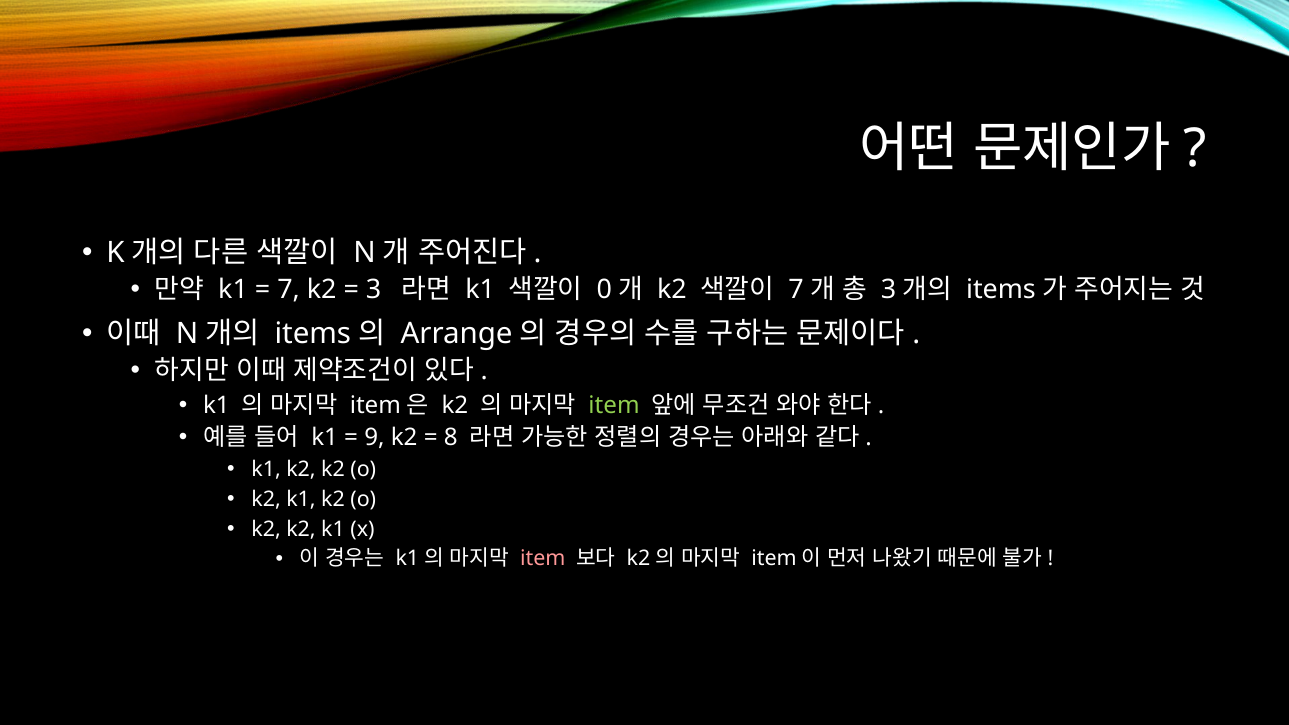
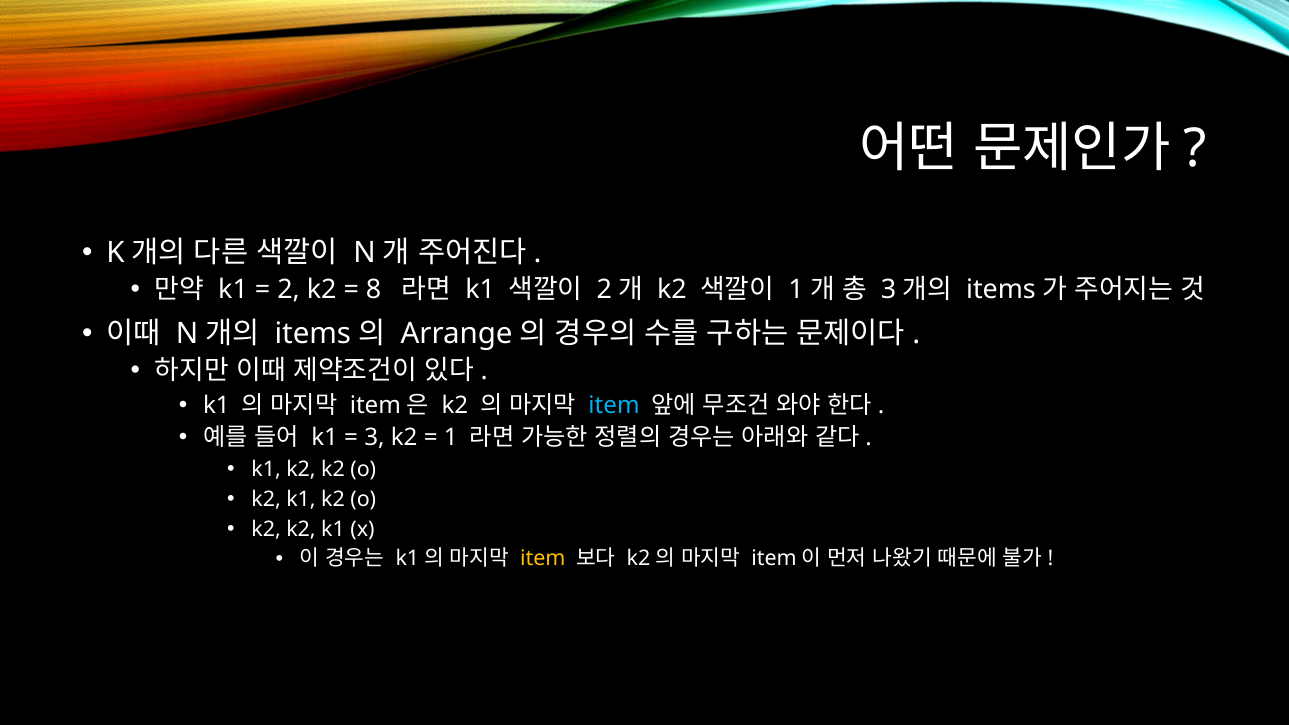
7 at (289, 290): 7 -> 2
3 at (374, 290): 3 -> 8
0 at (604, 290): 0 -> 2
7 at (796, 290): 7 -> 1
item at (614, 405) colour: light green -> light blue
9 at (374, 438): 9 -> 3
8 at (451, 438): 8 -> 1
item at (543, 559) colour: pink -> yellow
